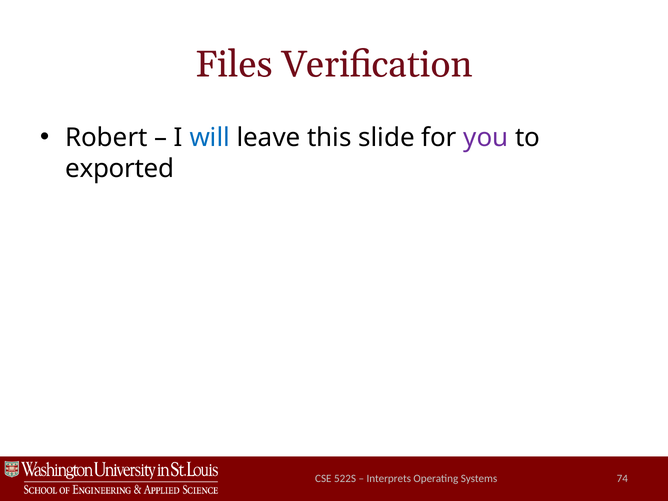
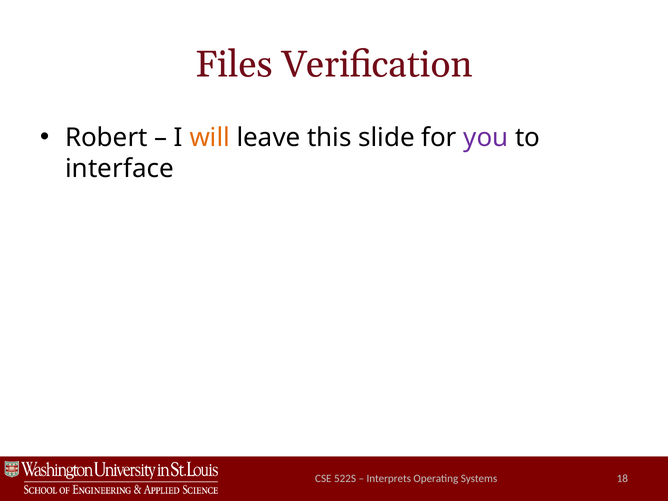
will colour: blue -> orange
exported: exported -> interface
74: 74 -> 18
